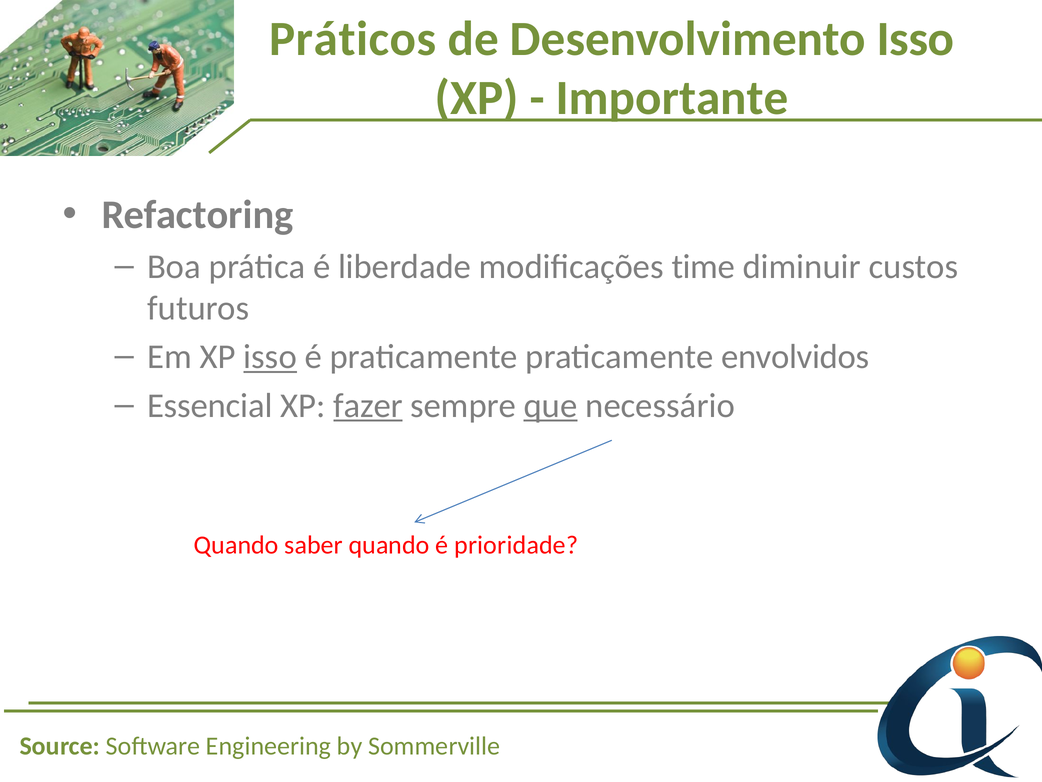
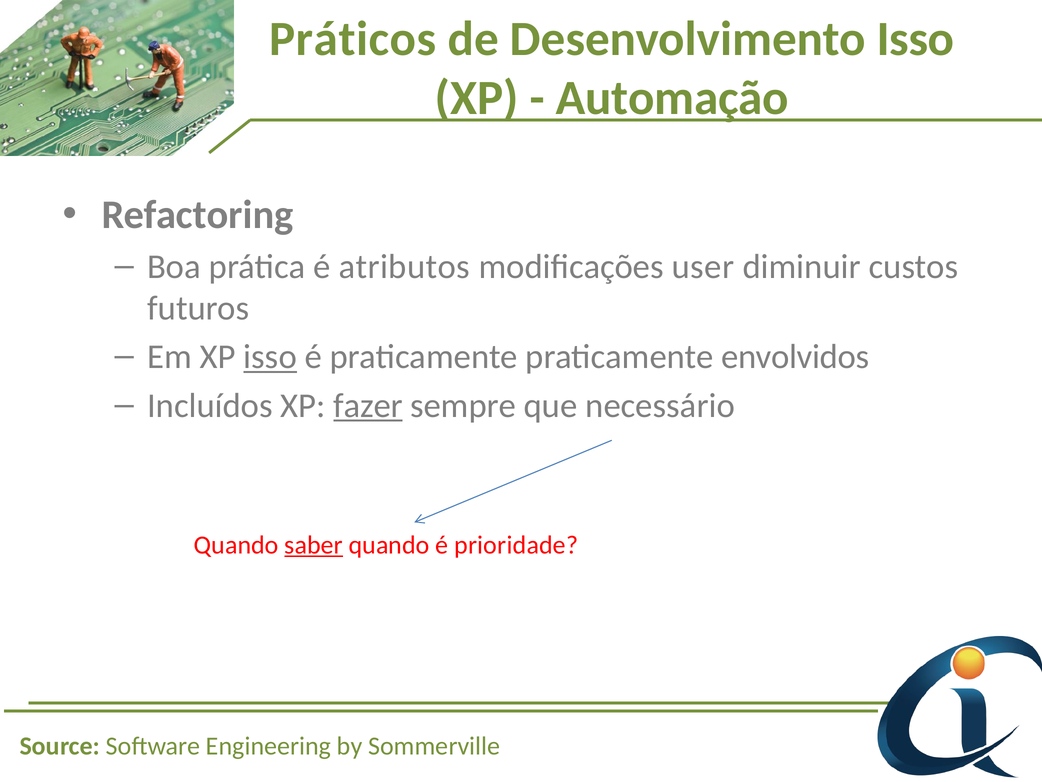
Importante: Importante -> Automação
liberdade: liberdade -> atributos
time: time -> user
Essencial: Essencial -> Incluídos
que underline: present -> none
saber underline: none -> present
